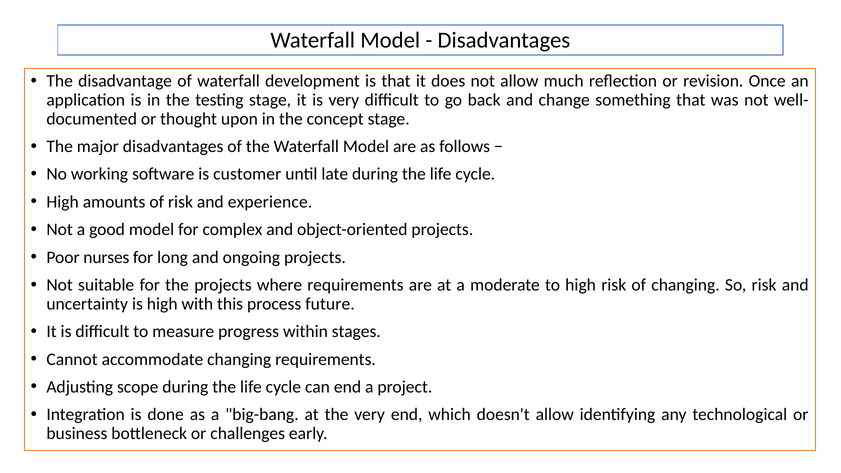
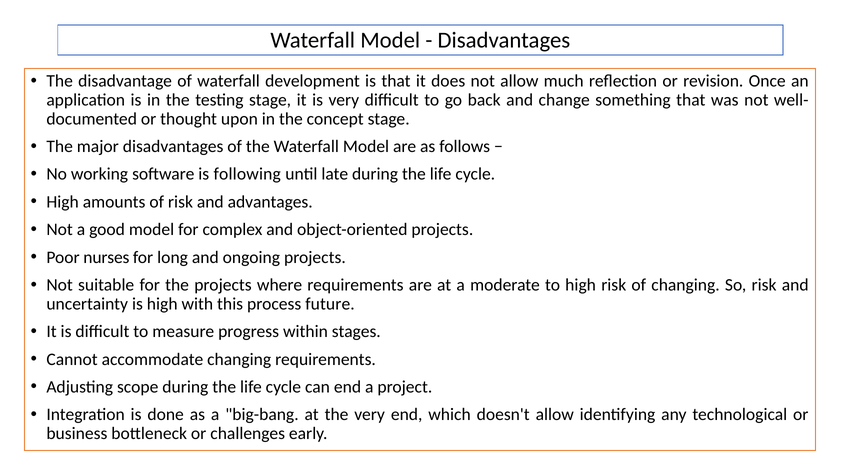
customer: customer -> following
experience: experience -> advantages
